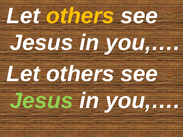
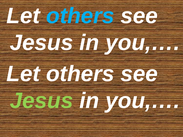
others at (80, 16) colour: yellow -> light blue
